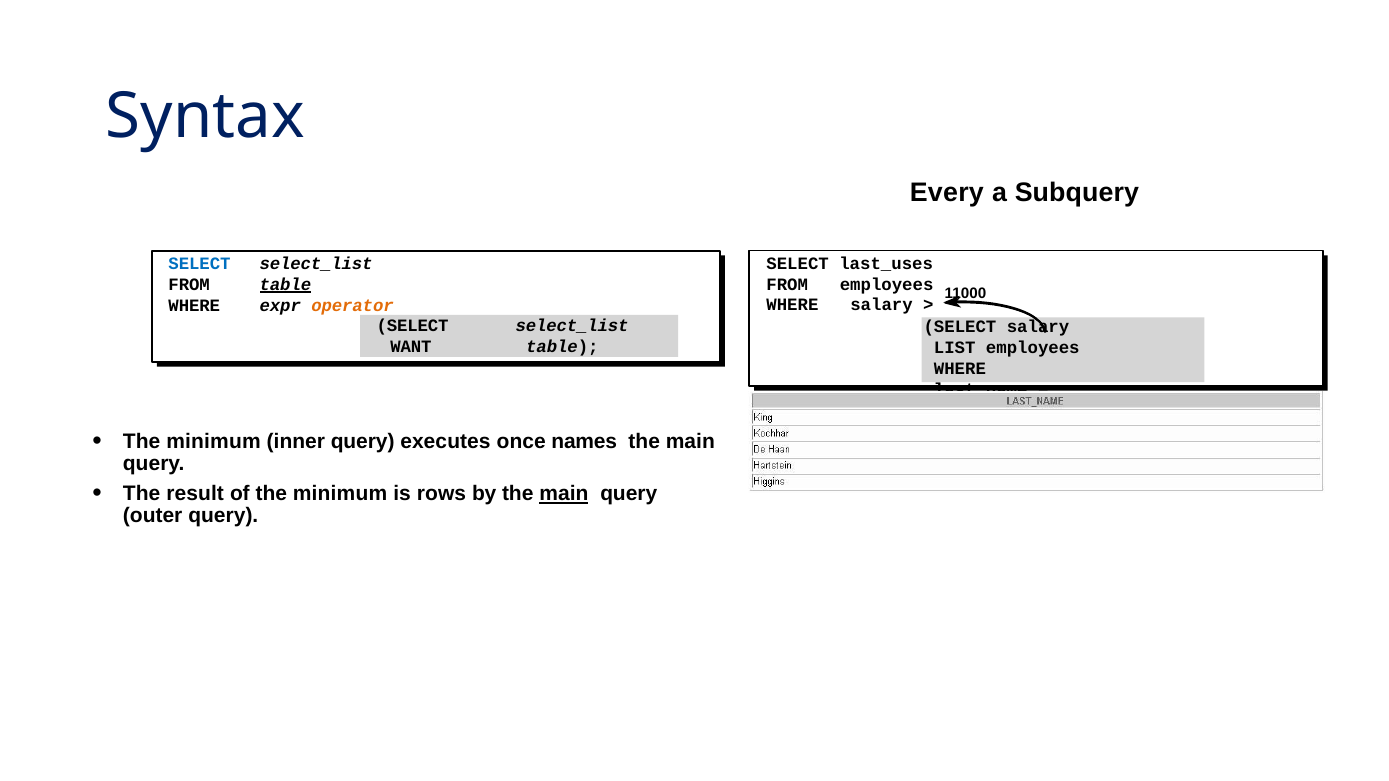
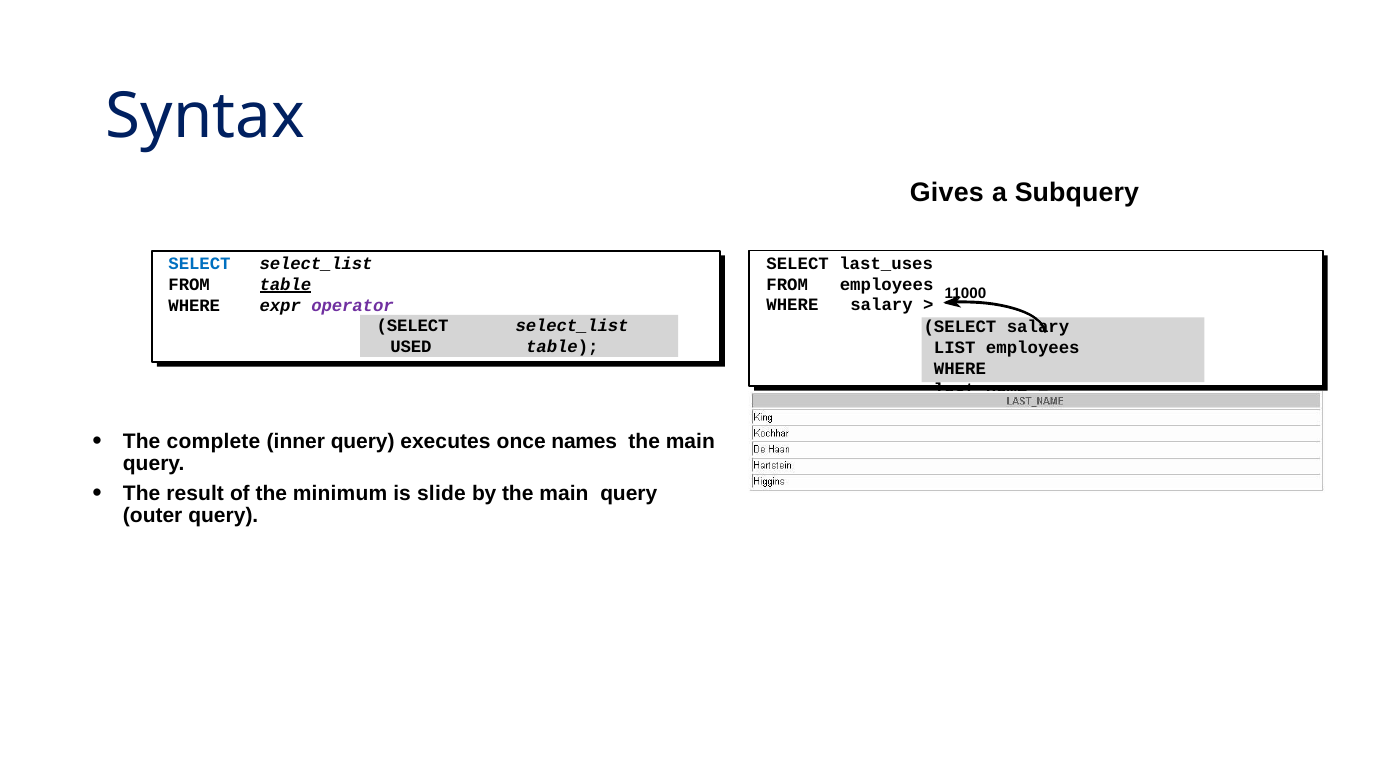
Every: Every -> Gives
operator colour: orange -> purple
WANT: WANT -> USED
minimum at (214, 442): minimum -> complete
rows: rows -> slide
main at (564, 494) underline: present -> none
